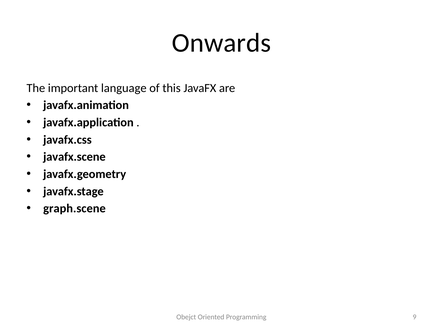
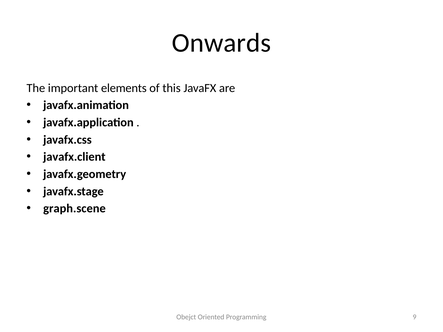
language: language -> elements
javafx.scene: javafx.scene -> javafx.client
